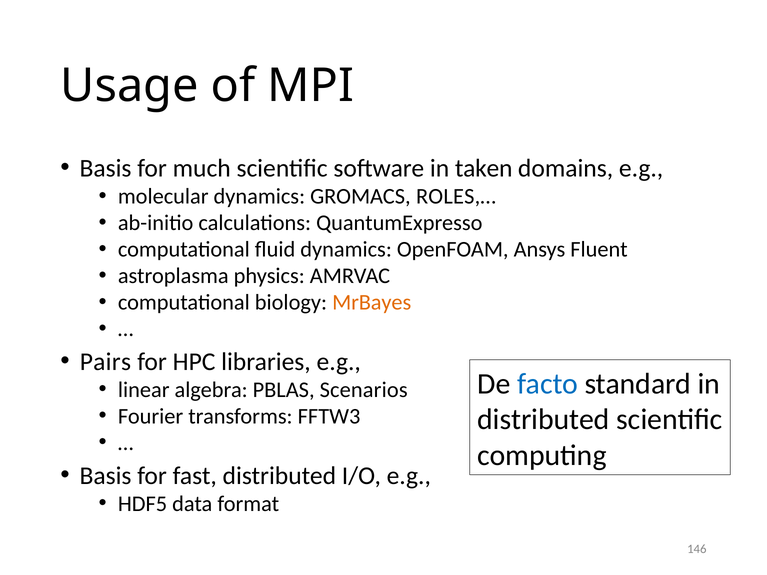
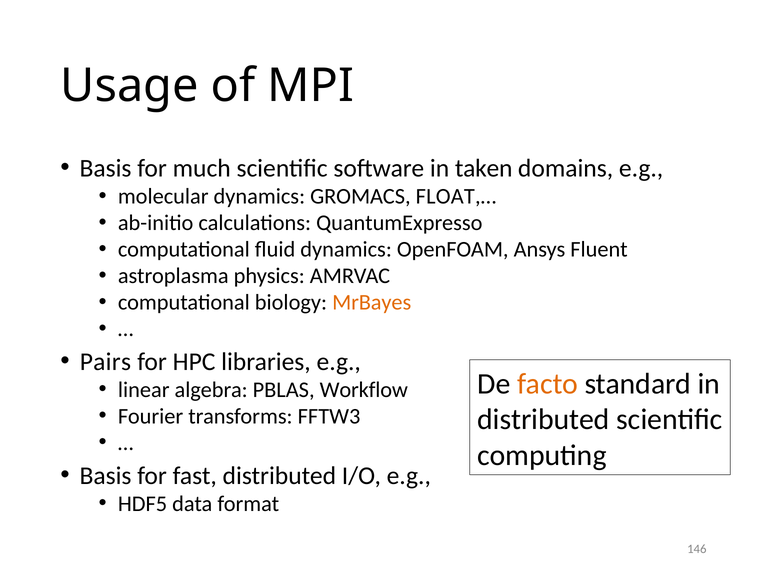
ROLES,…: ROLES,… -> FLOAT,…
facto colour: blue -> orange
Scenarios: Scenarios -> Workflow
